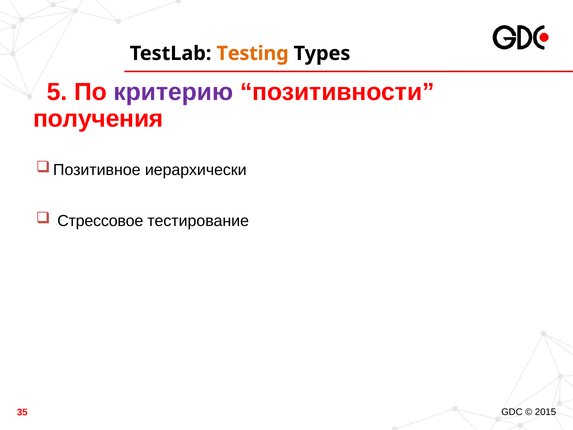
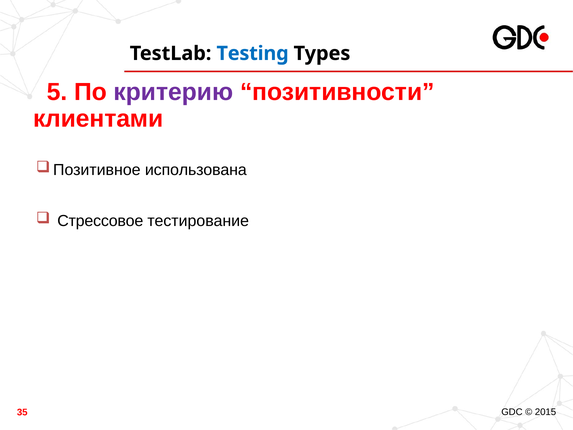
Testing colour: orange -> blue
получения: получения -> клиентами
иерархически: иерархически -> использована
